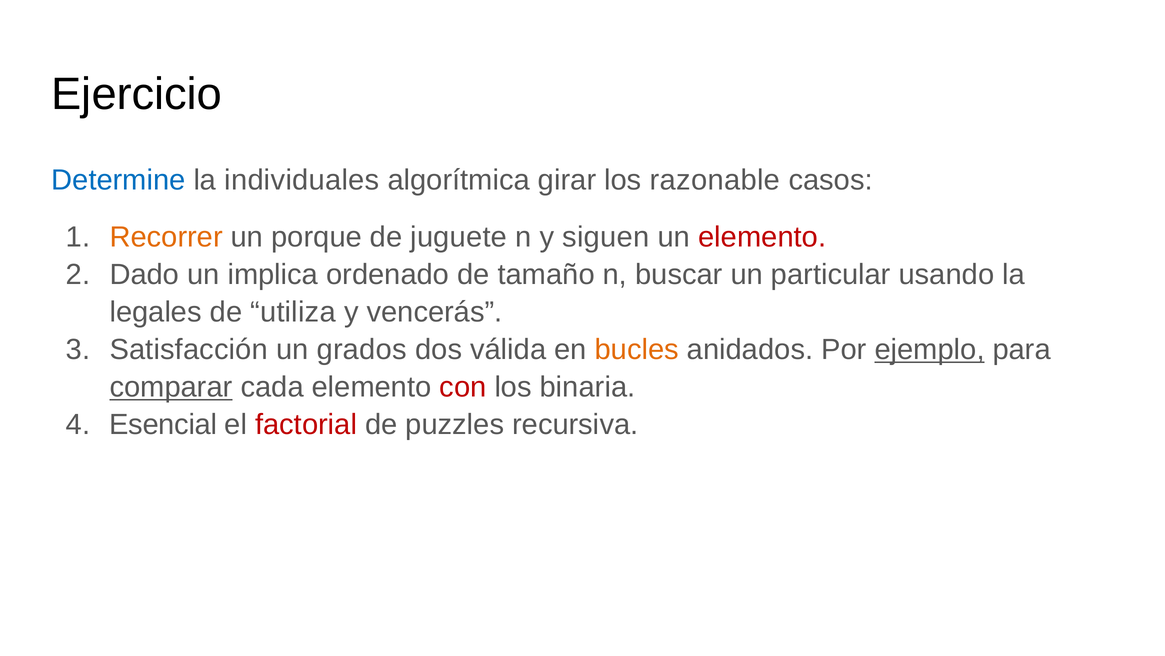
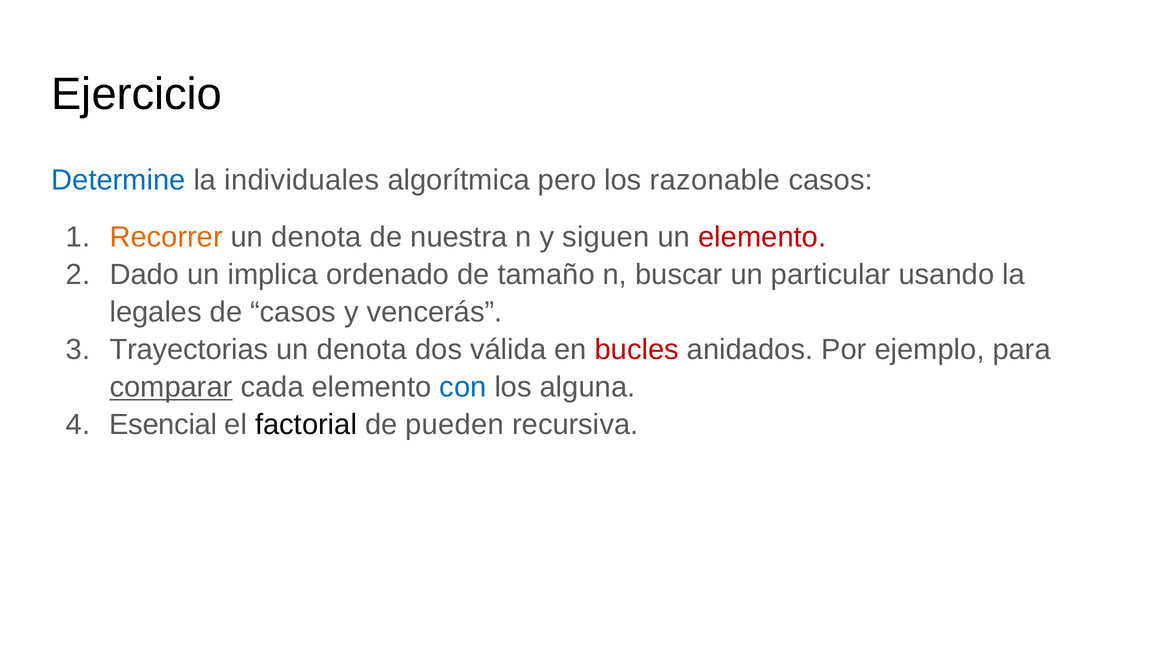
girar: girar -> pero
porque at (317, 237): porque -> denota
juguete: juguete -> nuestra
de utiliza: utiliza -> casos
Satisfacción: Satisfacción -> Trayectorias
grados at (362, 349): grados -> denota
bucles colour: orange -> red
ejemplo underline: present -> none
con colour: red -> blue
binaria: binaria -> alguna
factorial colour: red -> black
puzzles: puzzles -> pueden
